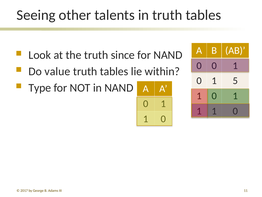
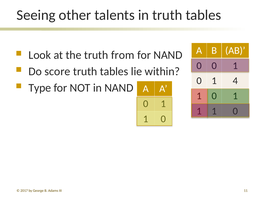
since: since -> from
value: value -> score
5: 5 -> 4
